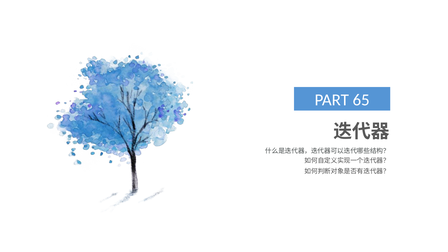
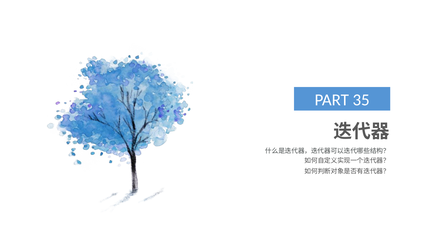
65: 65 -> 35
